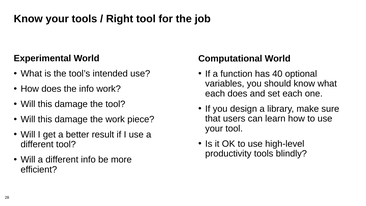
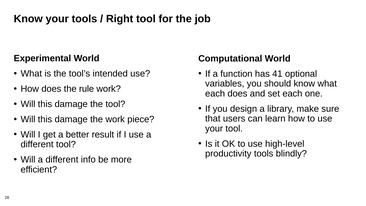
40: 40 -> 41
the info: info -> rule
